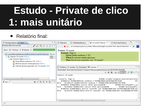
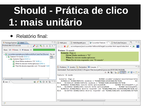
Estudo: Estudo -> Should
Private: Private -> Prática
